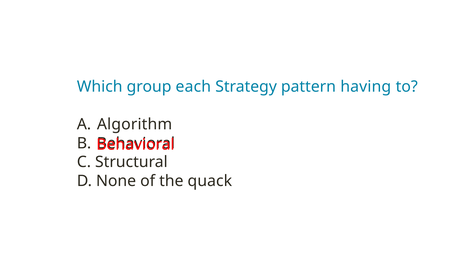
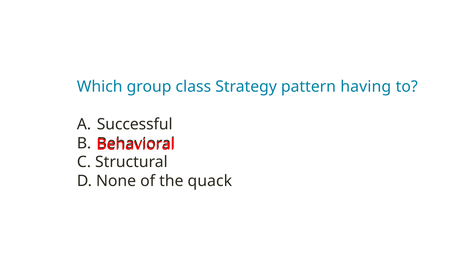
each: each -> class
Algorithm: Algorithm -> Successful
